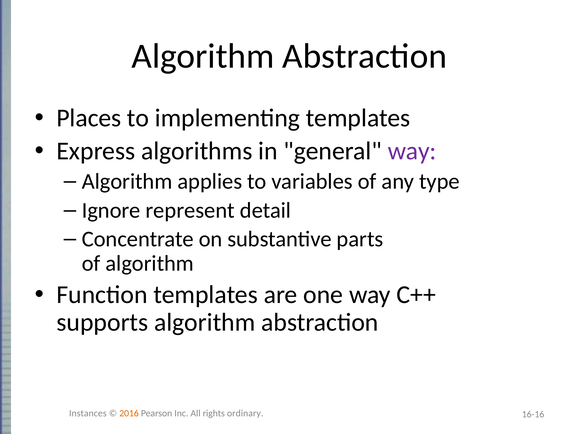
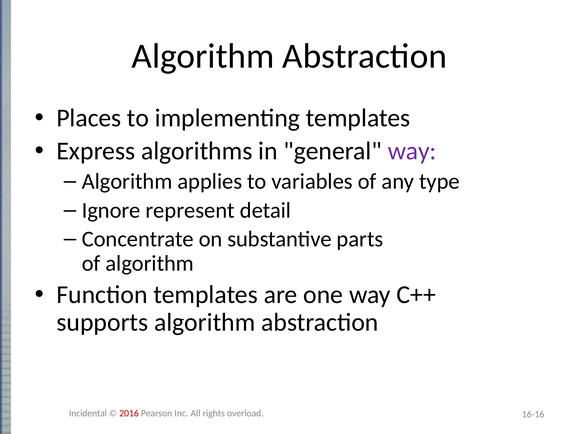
Instances: Instances -> Incidental
2016 colour: orange -> red
ordinary: ordinary -> overload
